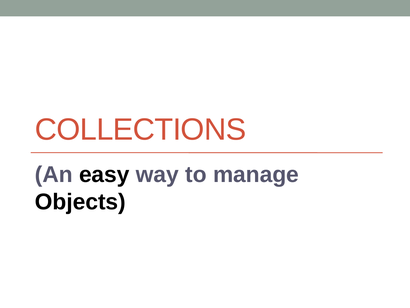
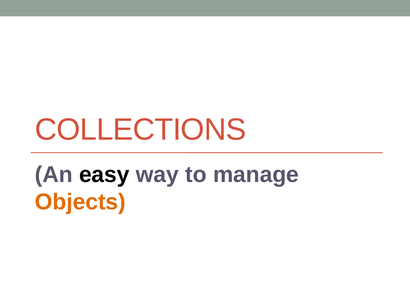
Objects colour: black -> orange
